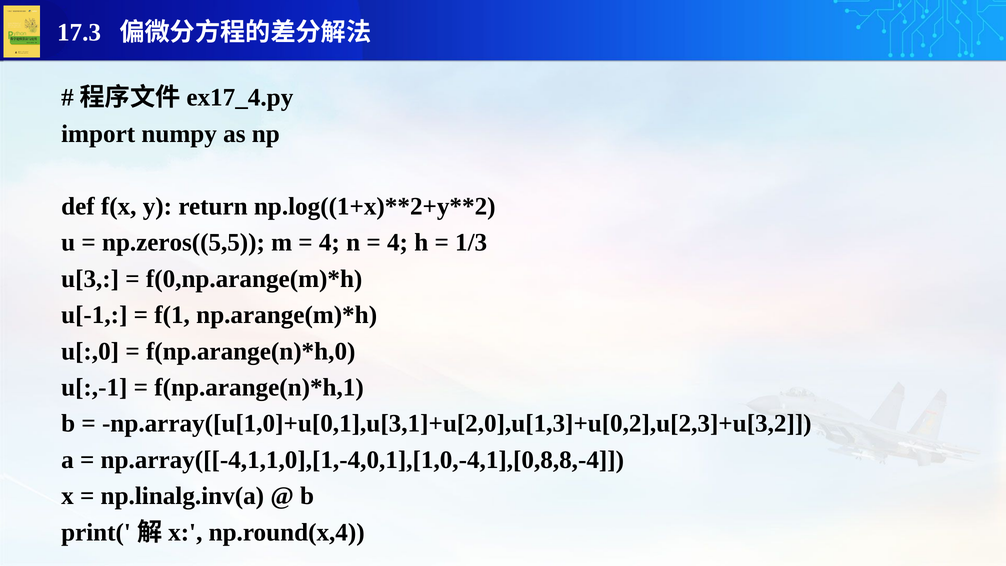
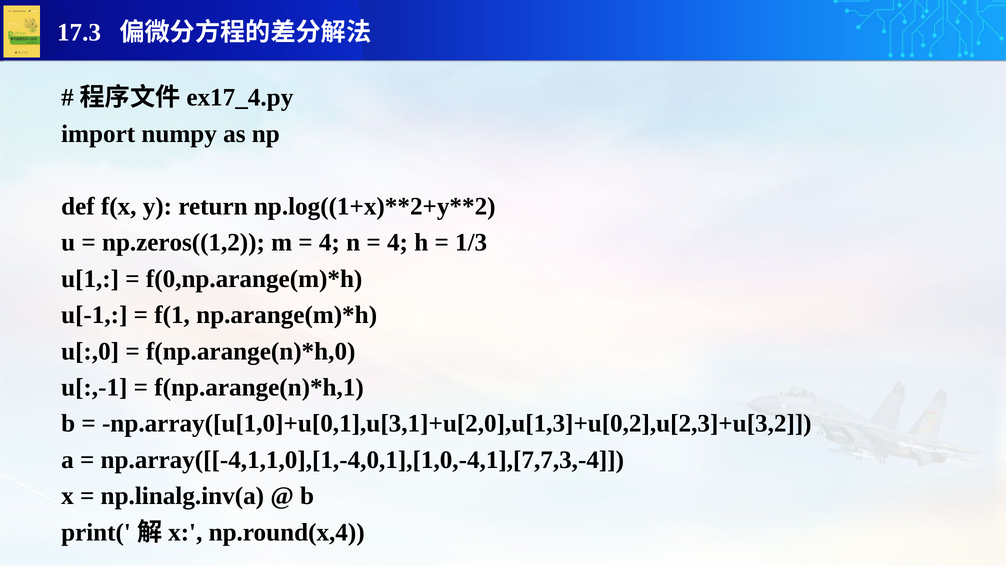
np.zeros((5,5: np.zeros((5,5 -> np.zeros((1,2
u[3: u[3 -> u[1
np.array([[-4,1,1,0],[1,-4,0,1],[1,0,-4,1],[0,8,8,-4: np.array([[-4,1,1,0],[1,-4,0,1],[1,0,-4,1],[0,8,8,-4 -> np.array([[-4,1,1,0],[1,-4,0,1],[1,0,-4,1],[7,7,3,-4
